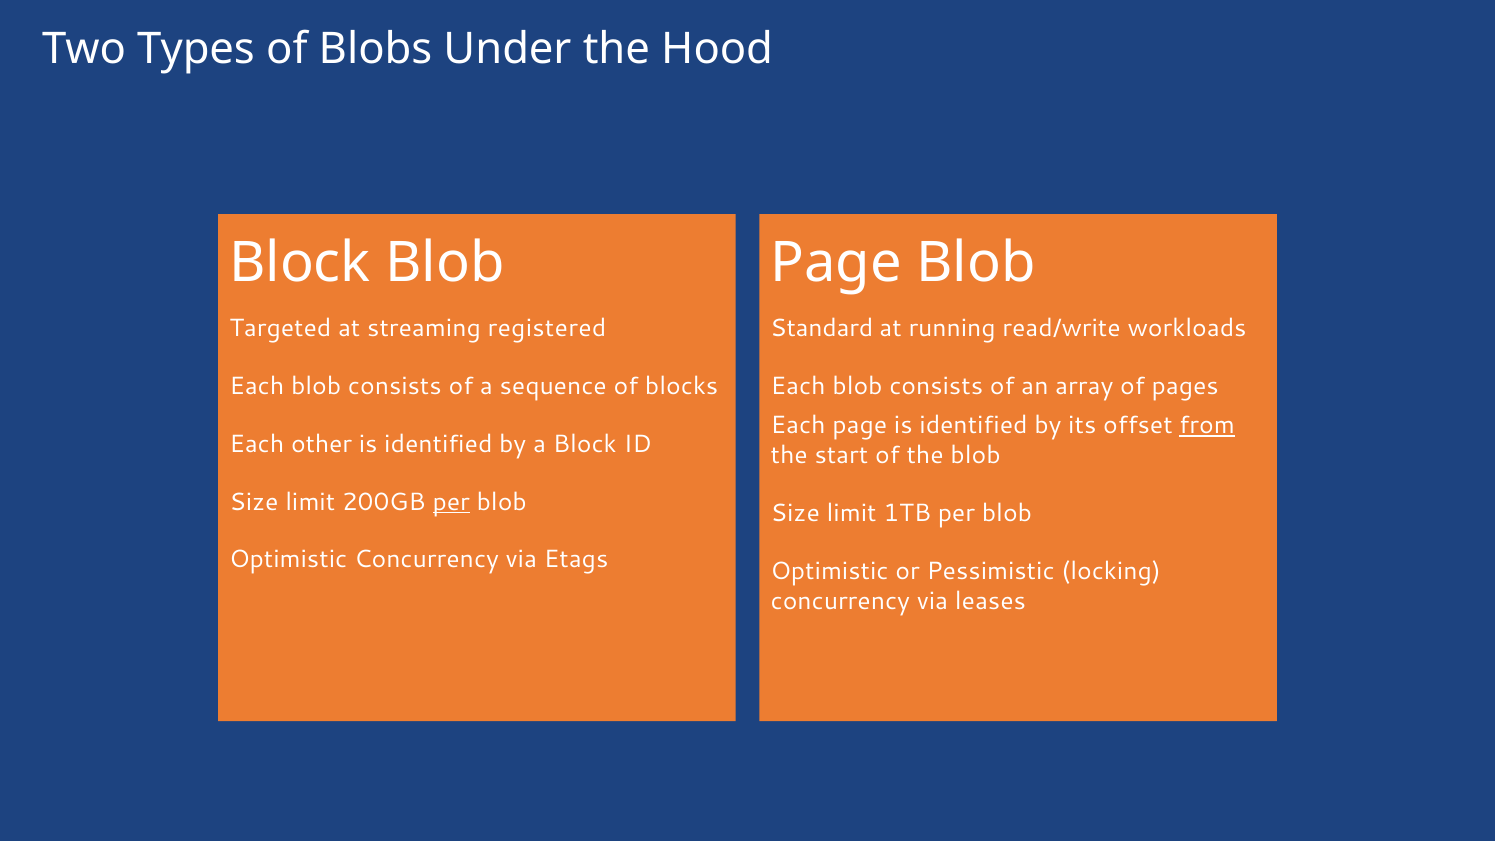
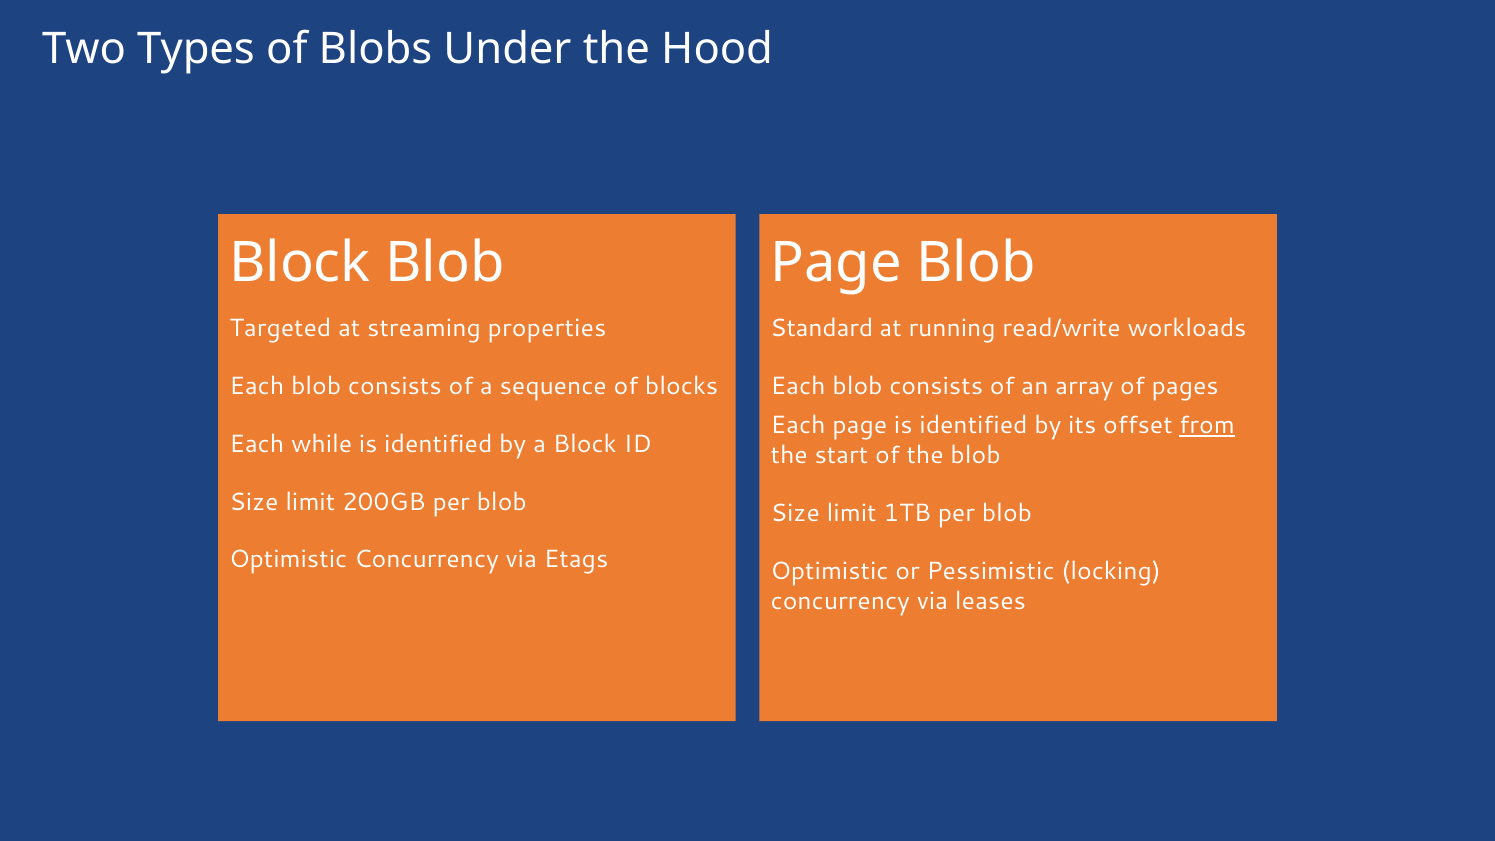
registered: registered -> properties
other: other -> while
per at (451, 502) underline: present -> none
